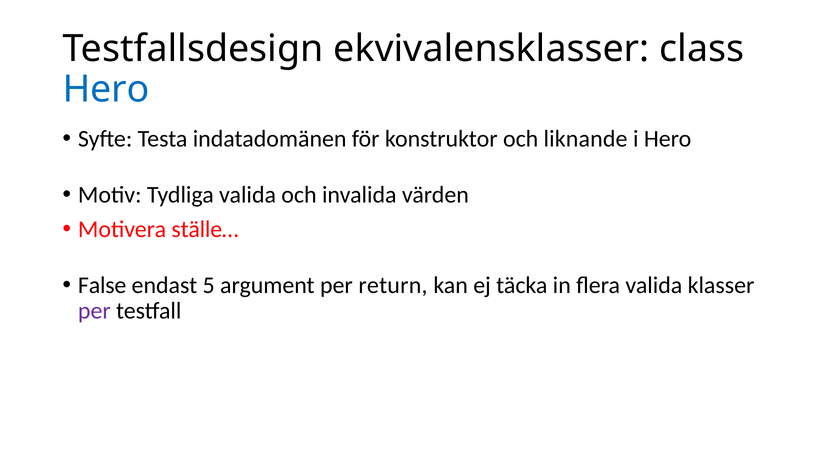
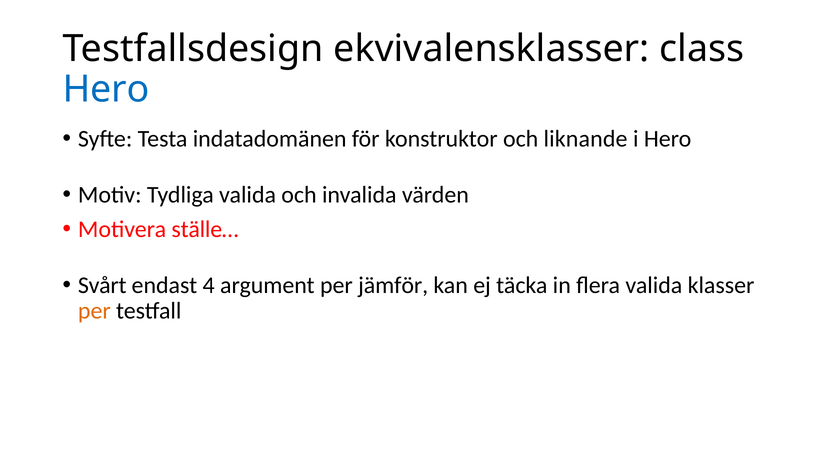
False: False -> Svårt
5: 5 -> 4
return: return -> jämför
per at (94, 311) colour: purple -> orange
